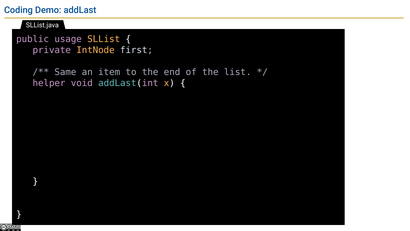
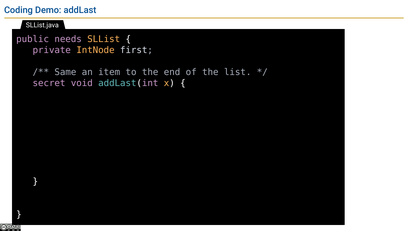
usage: usage -> needs
helper: helper -> secret
